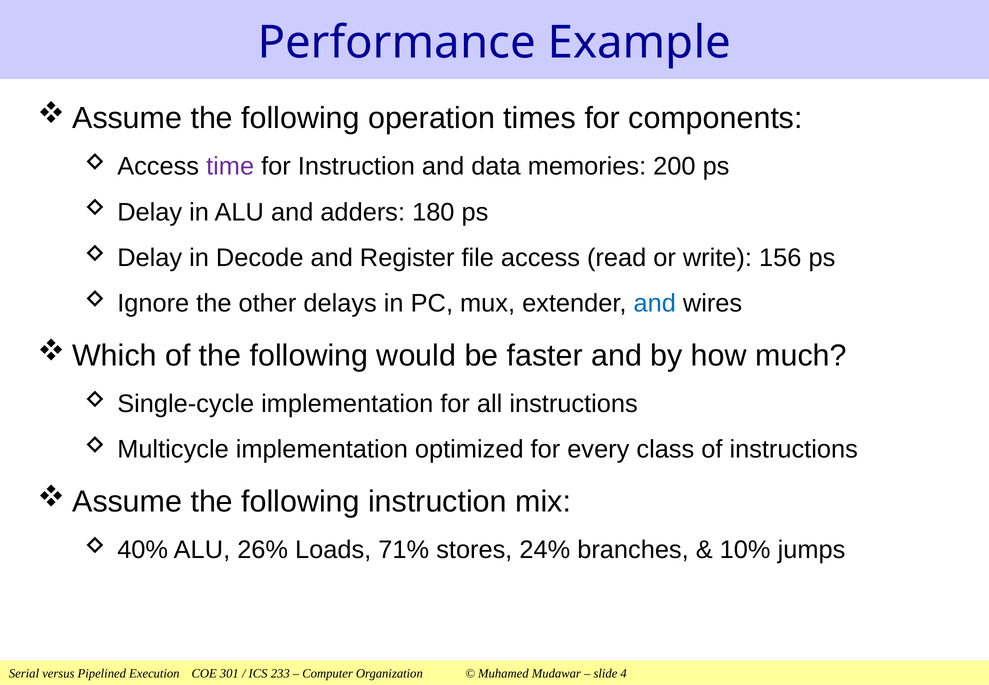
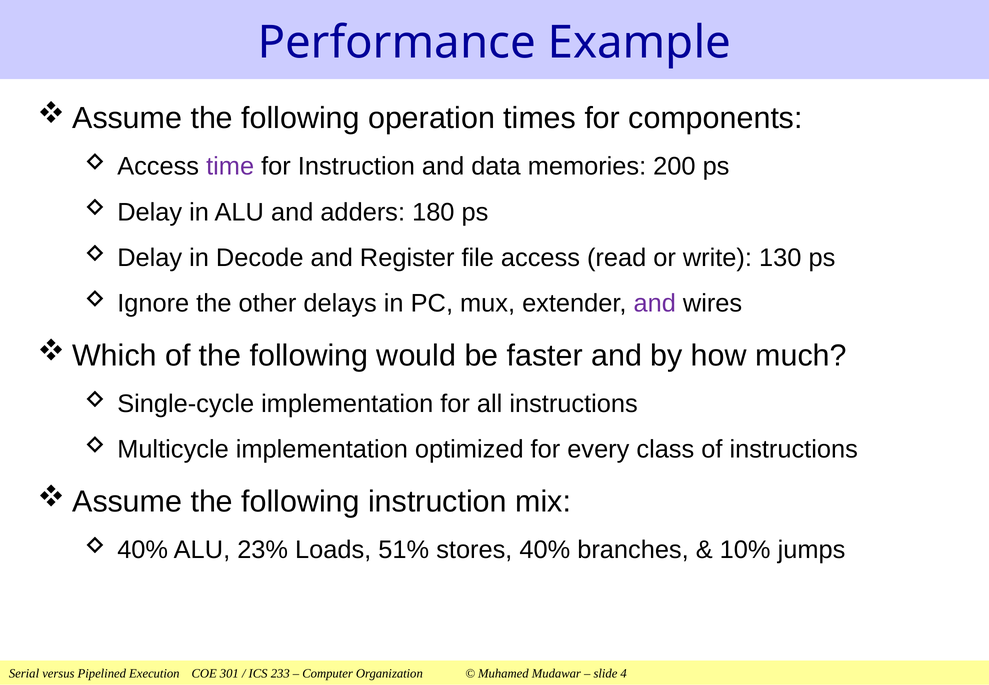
156: 156 -> 130
and at (655, 303) colour: blue -> purple
26%: 26% -> 23%
71%: 71% -> 51%
stores 24%: 24% -> 40%
